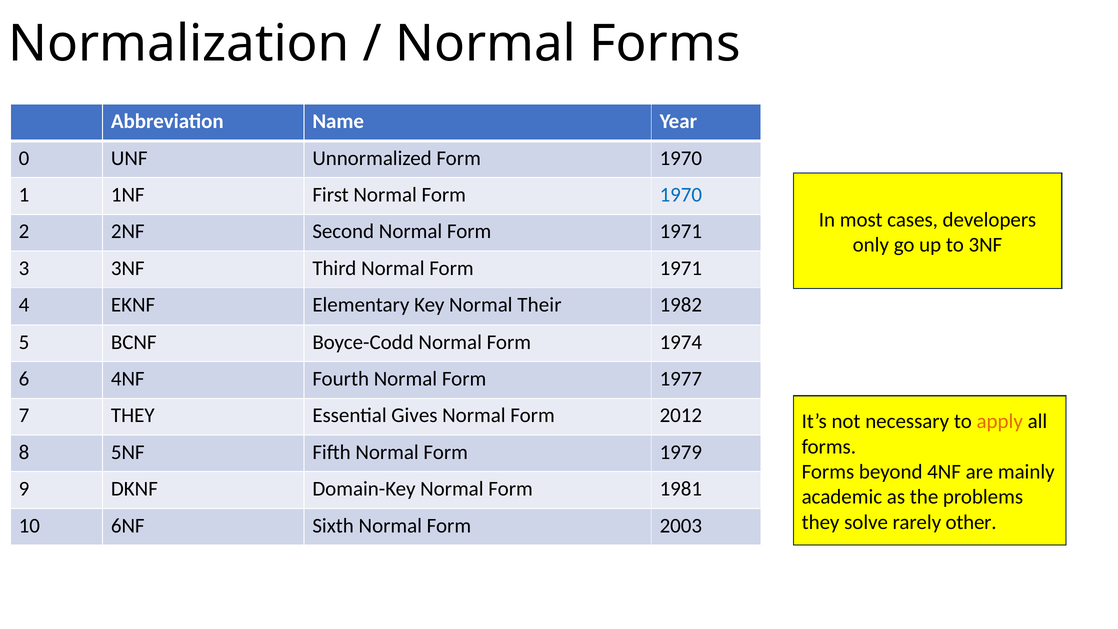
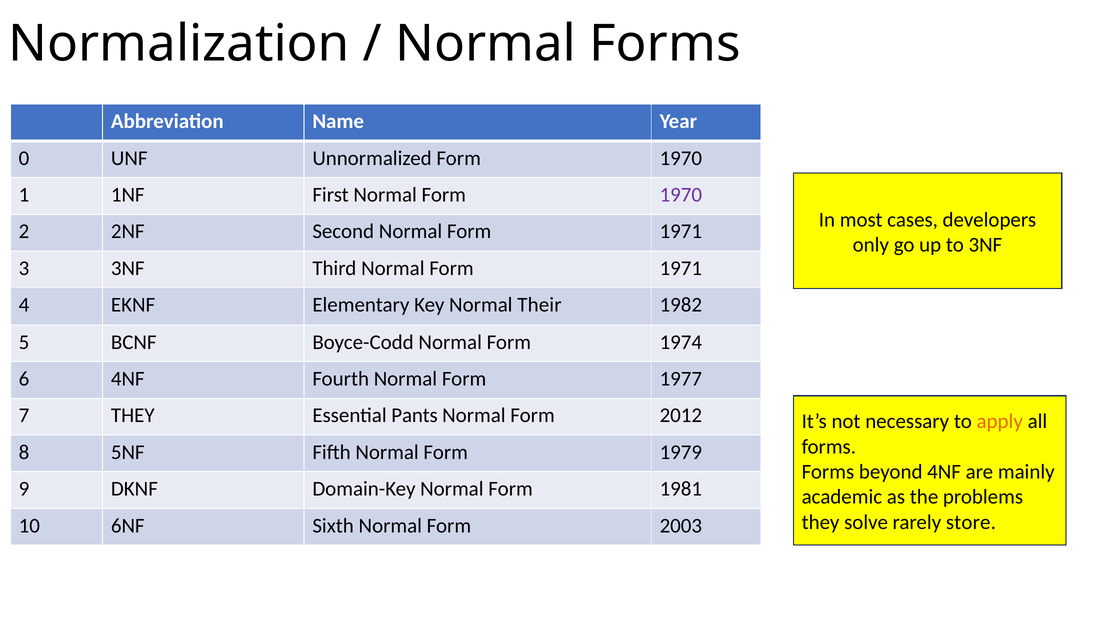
1970 at (681, 195) colour: blue -> purple
Gives: Gives -> Pants
other: other -> store
